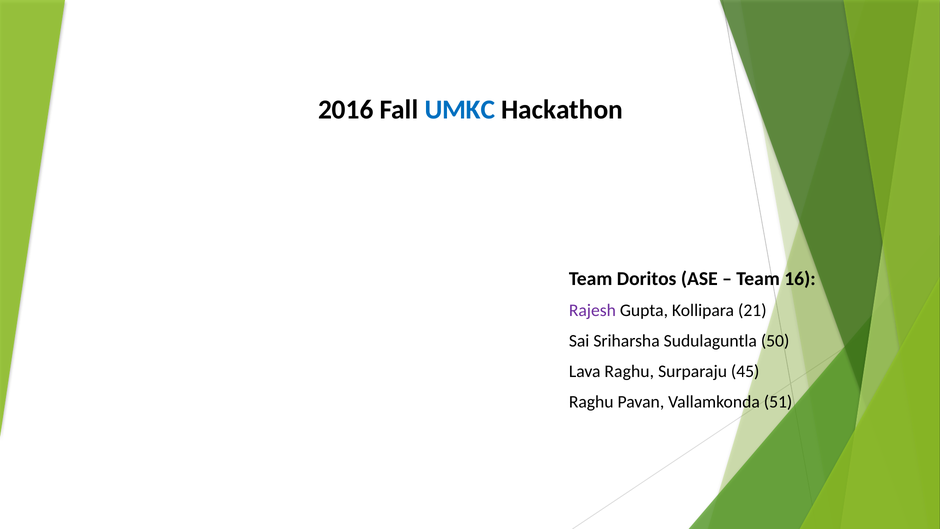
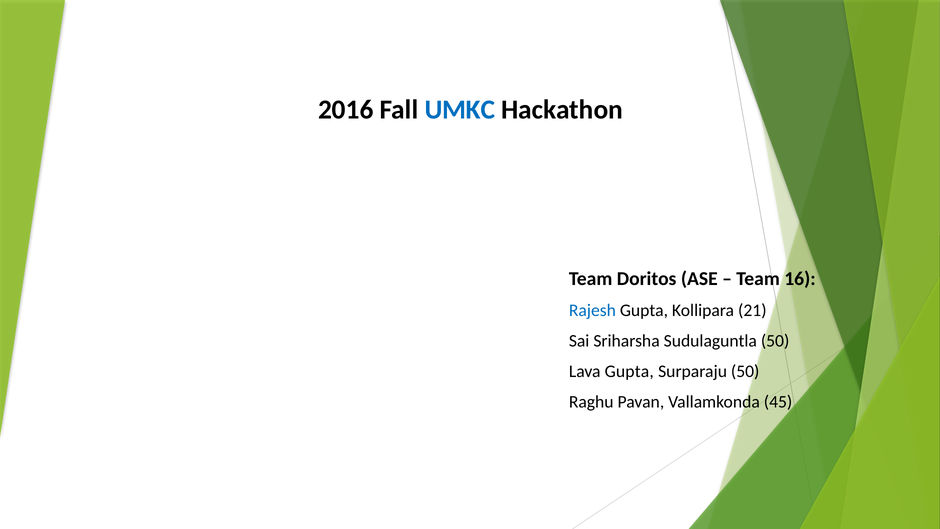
Rajesh colour: purple -> blue
Lava Raghu: Raghu -> Gupta
Surparaju 45: 45 -> 50
51: 51 -> 45
